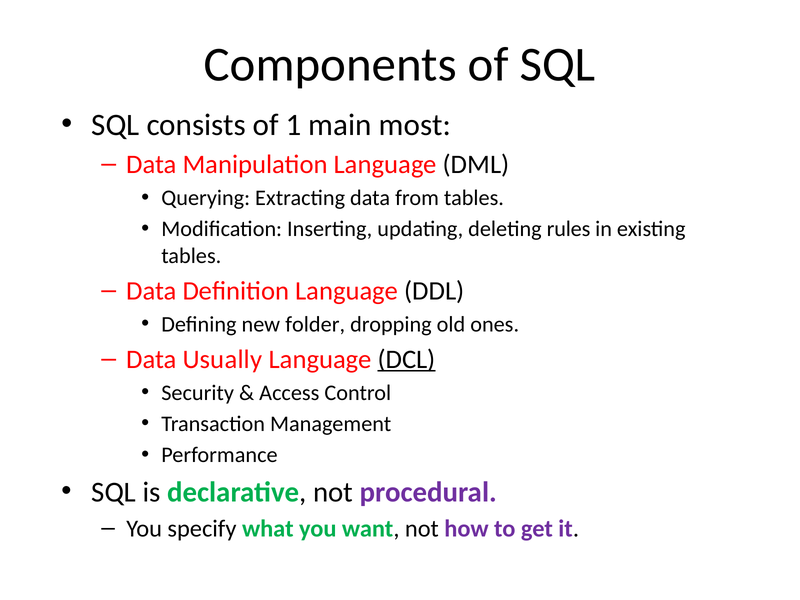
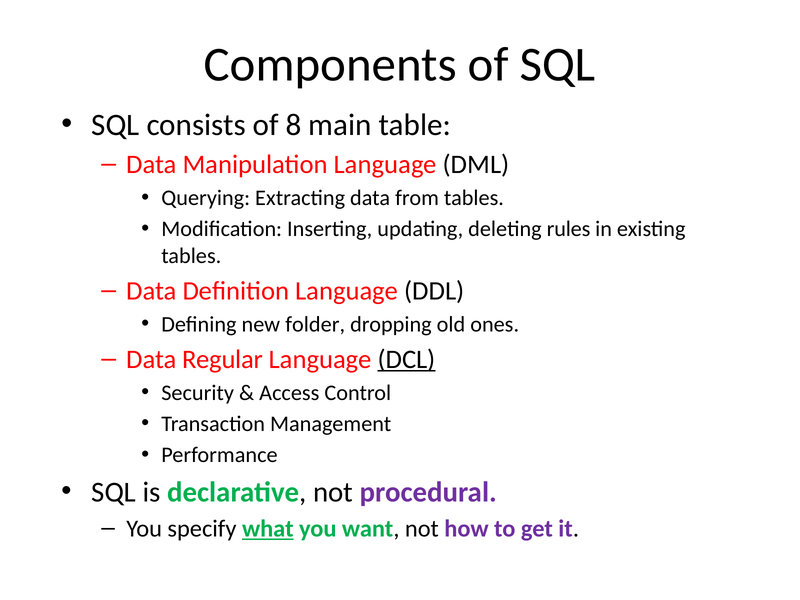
1: 1 -> 8
most: most -> table
Usually: Usually -> Regular
what underline: none -> present
